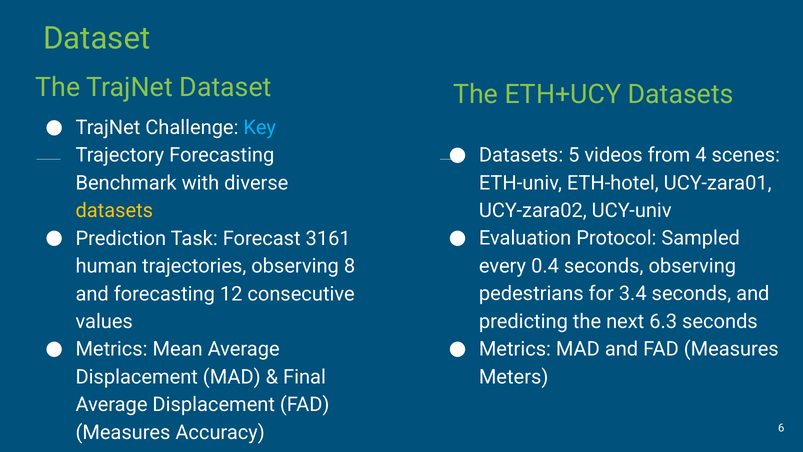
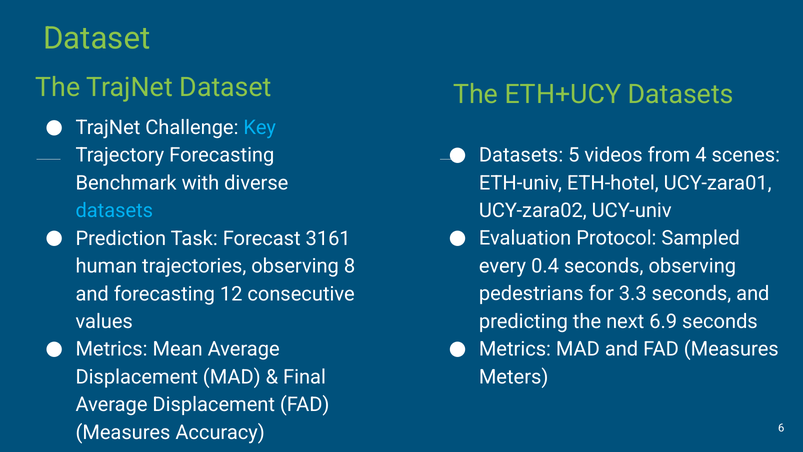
datasets at (114, 211) colour: yellow -> light blue
3.4: 3.4 -> 3.3
6.3: 6.3 -> 6.9
